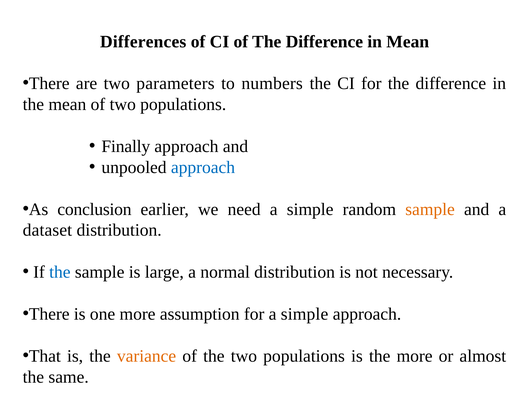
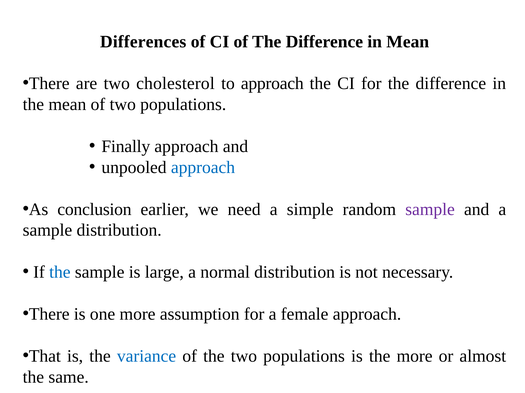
parameters: parameters -> cholesterol
to numbers: numbers -> approach
sample at (430, 210) colour: orange -> purple
dataset at (47, 231): dataset -> sample
for a simple: simple -> female
variance colour: orange -> blue
